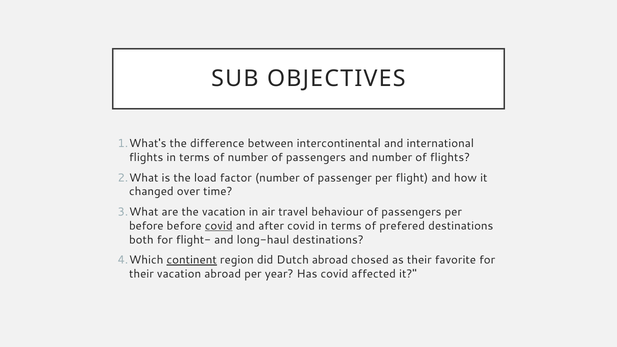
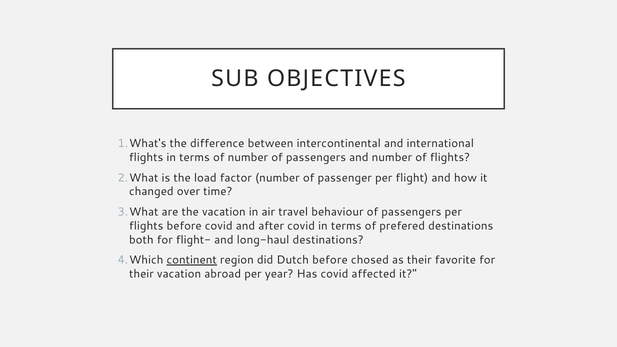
before at (146, 226): before -> flights
covid at (219, 226) underline: present -> none
Dutch abroad: abroad -> before
